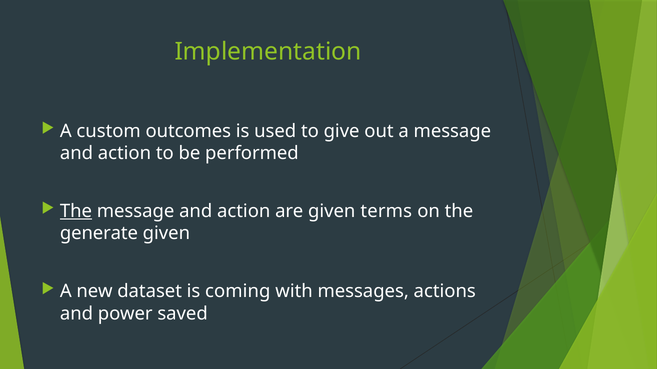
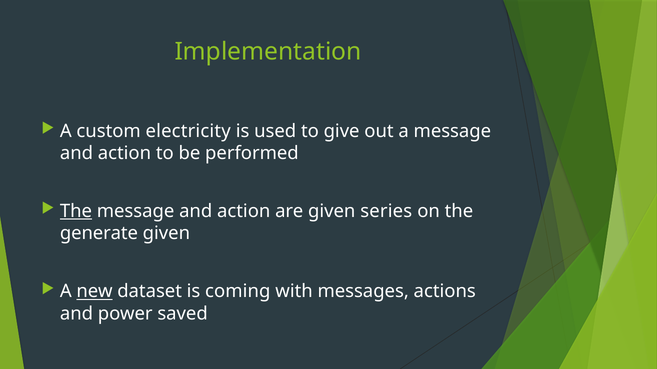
outcomes: outcomes -> electricity
terms: terms -> series
new underline: none -> present
